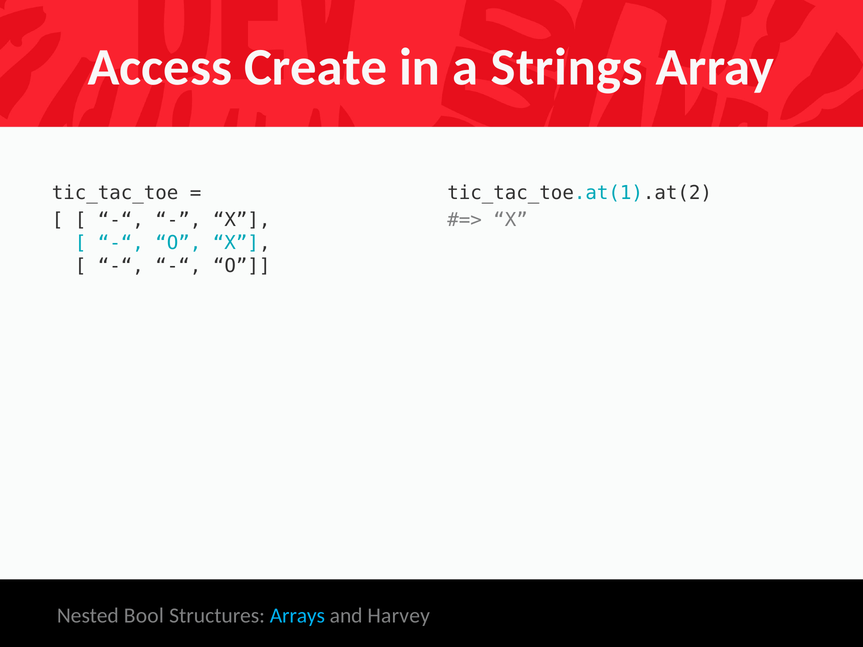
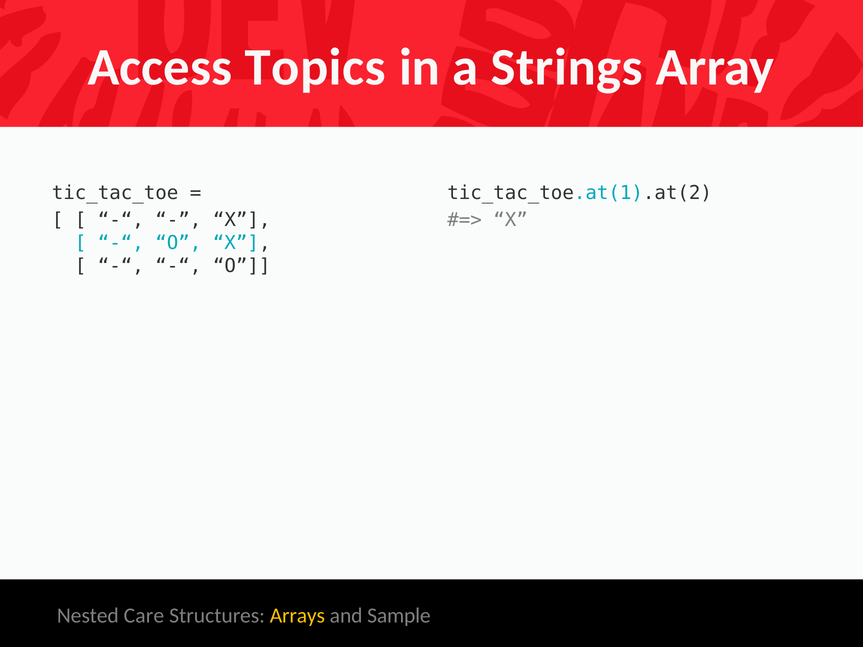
Create: Create -> Topics
Bool: Bool -> Care
Arrays colour: light blue -> yellow
Harvey: Harvey -> Sample
